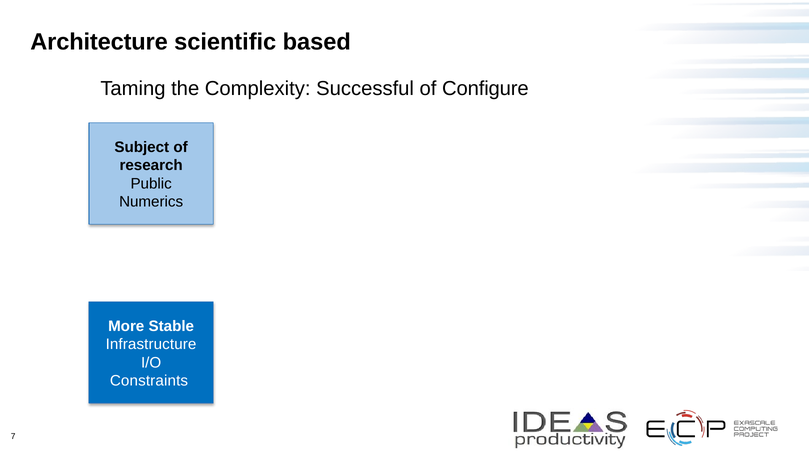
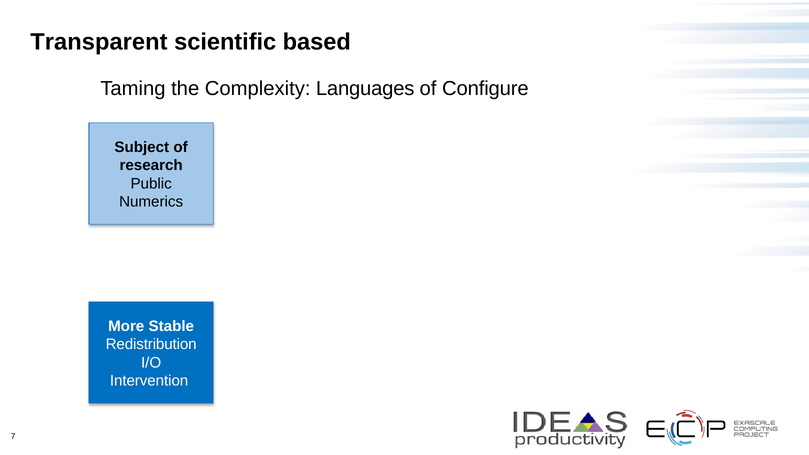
Architecture: Architecture -> Transparent
Successful: Successful -> Languages
Infrastructure: Infrastructure -> Redistribution
Constraints: Constraints -> Intervention
